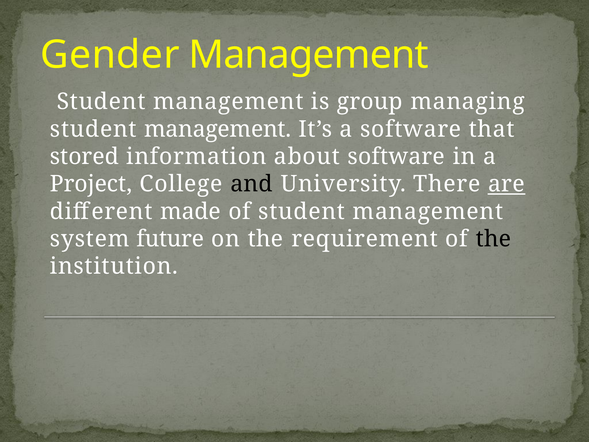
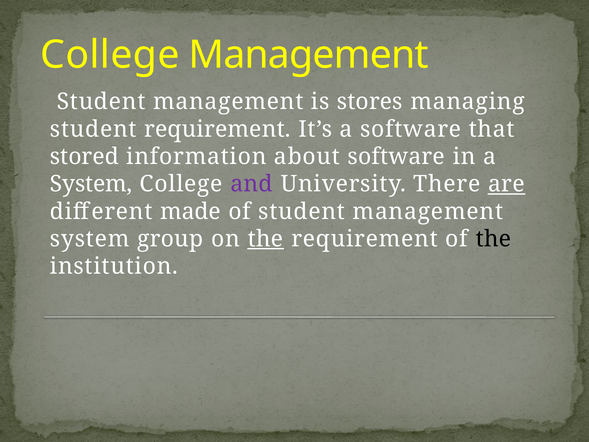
Gender at (110, 55): Gender -> College
group: group -> stores
management at (218, 129): management -> requirement
Project at (91, 184): Project -> System
and colour: black -> purple
future: future -> group
the at (266, 239) underline: none -> present
